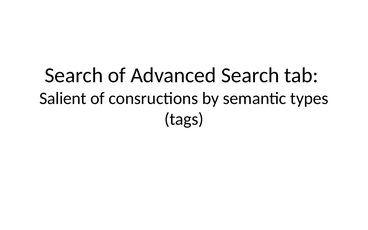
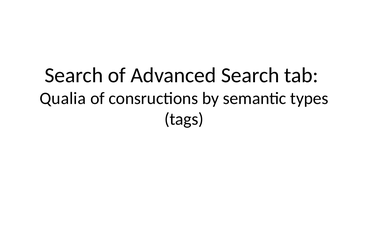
Salient: Salient -> Qualia
